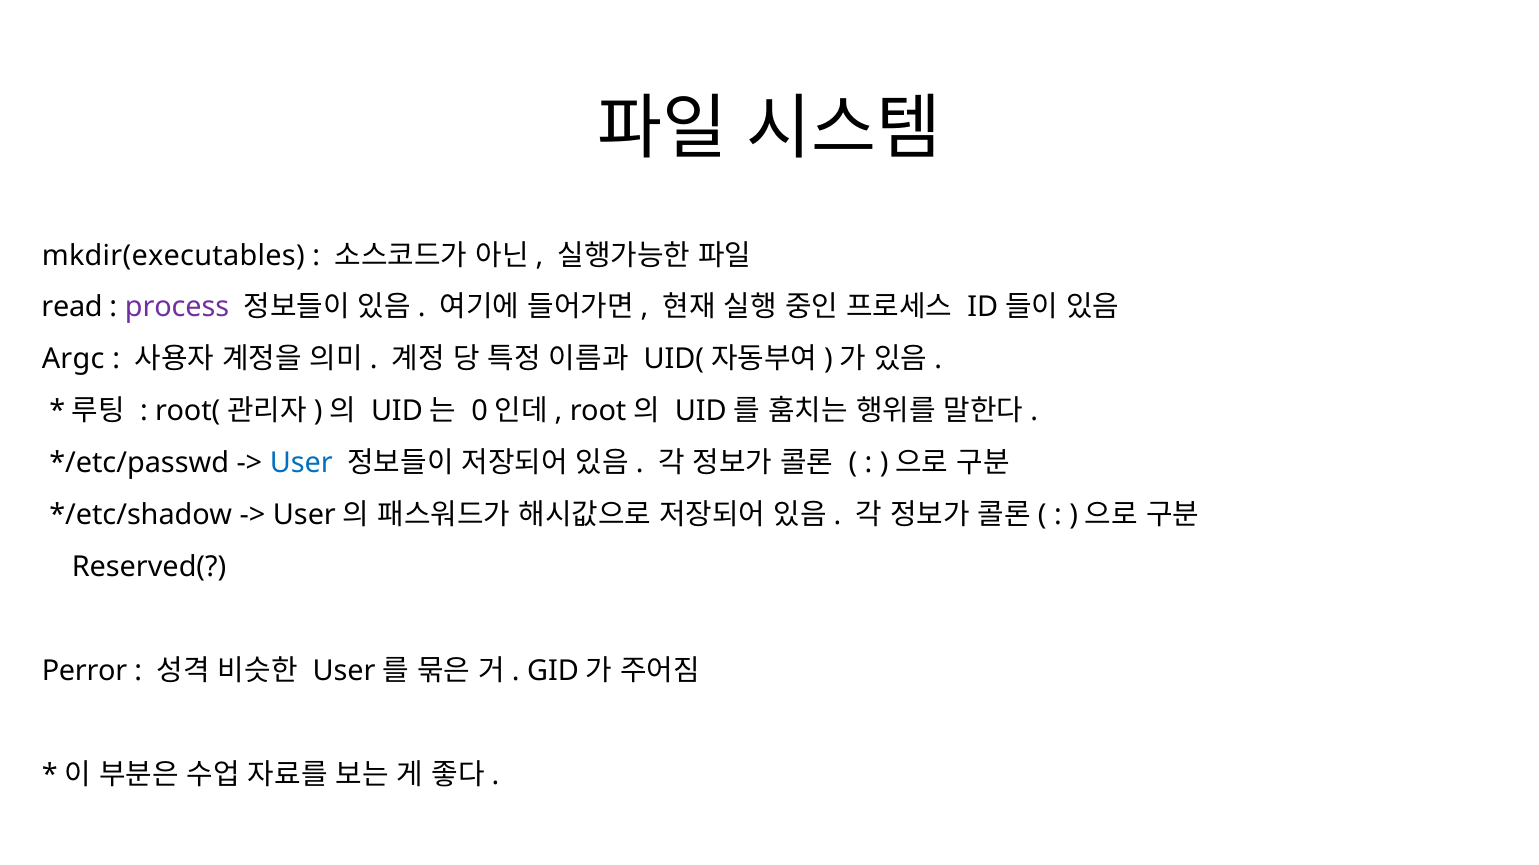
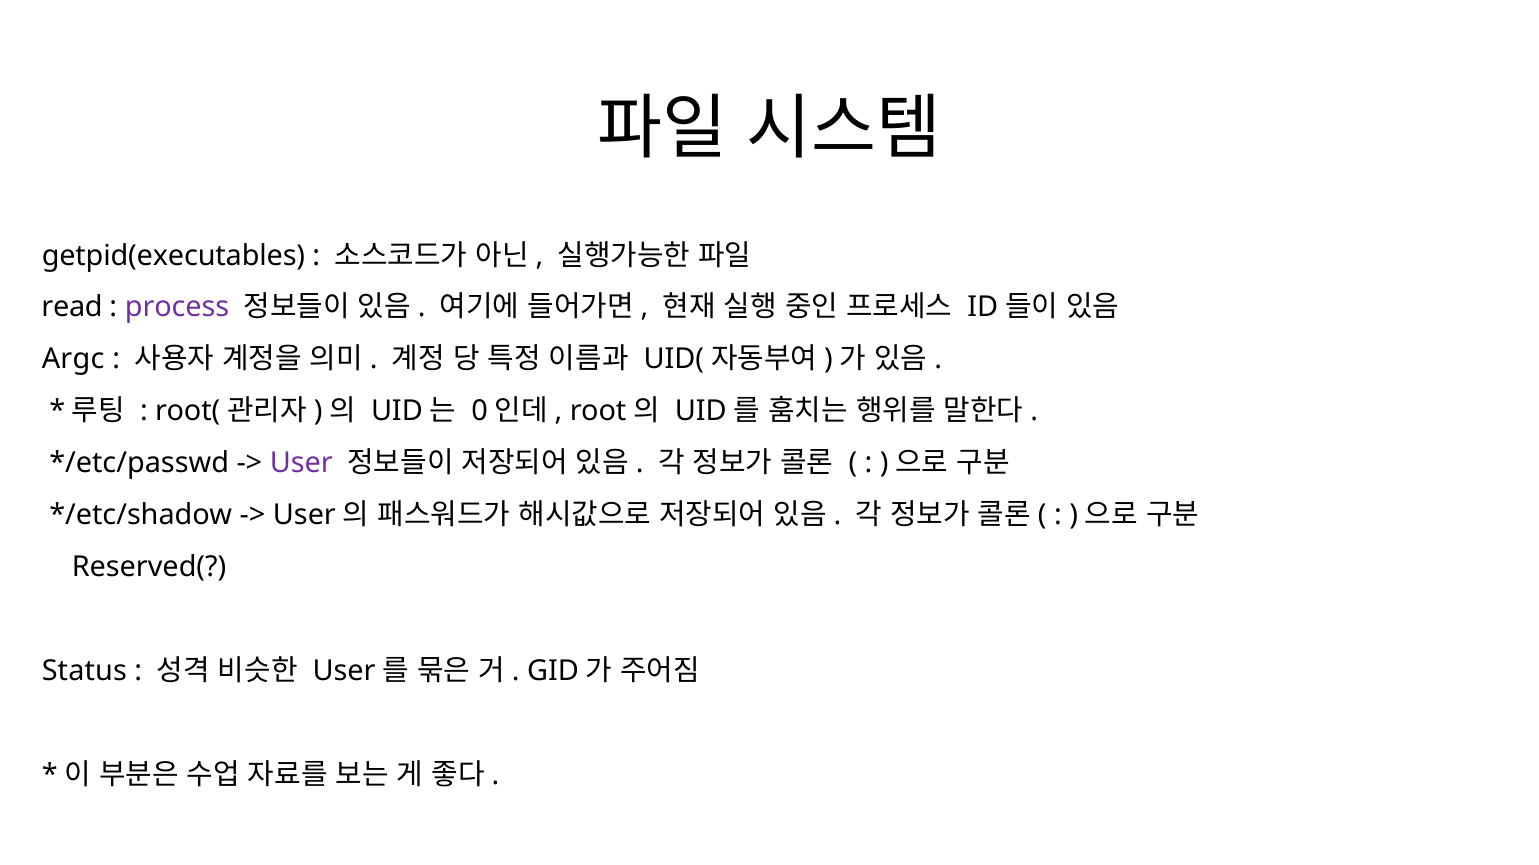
mkdir(executables: mkdir(executables -> getpid(executables
User colour: blue -> purple
Perror: Perror -> Status
